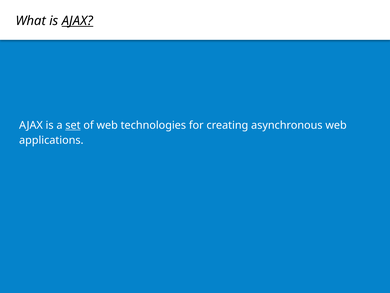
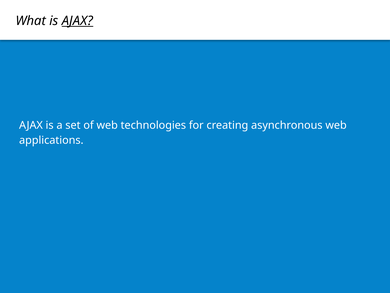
set underline: present -> none
